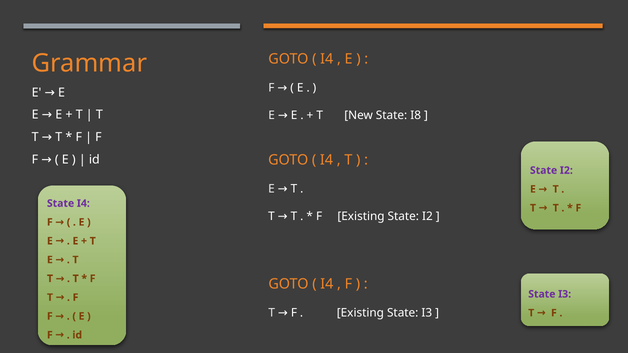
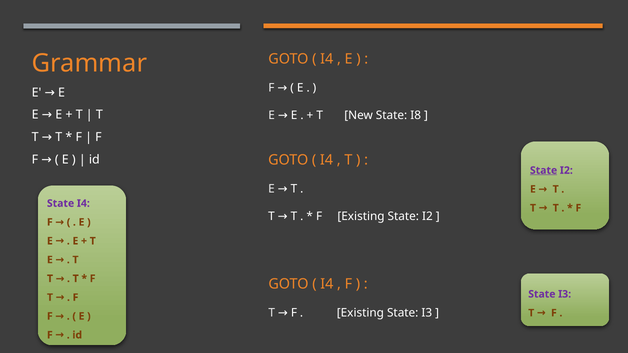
State at (544, 170) underline: none -> present
